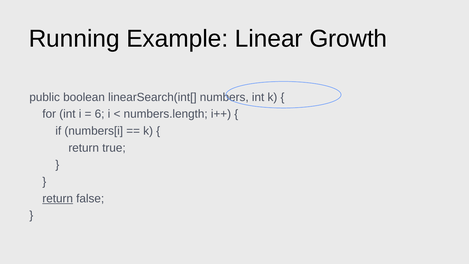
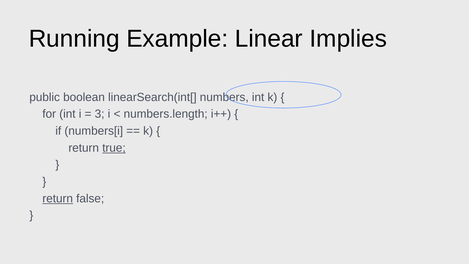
Growth: Growth -> Implies
6: 6 -> 3
true underline: none -> present
